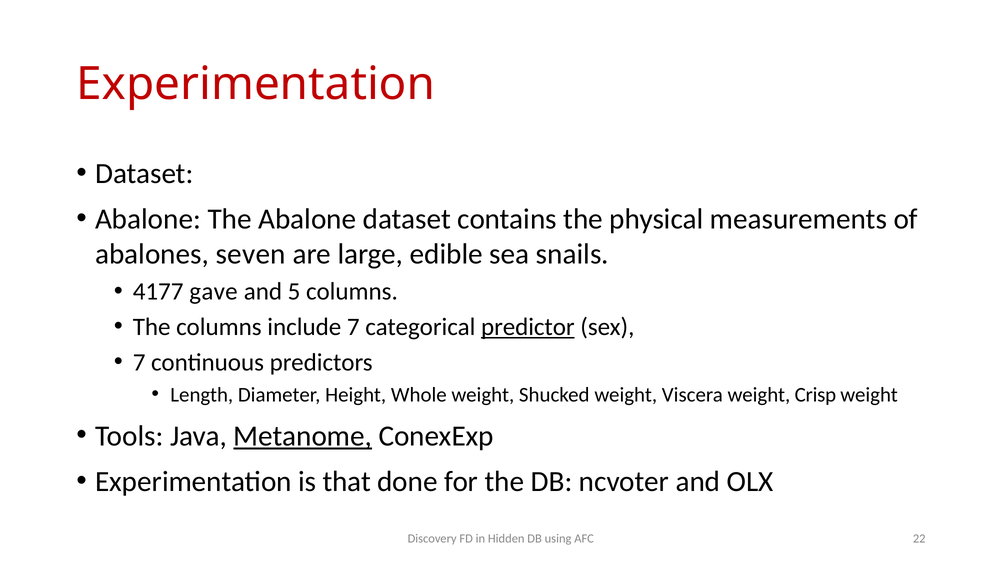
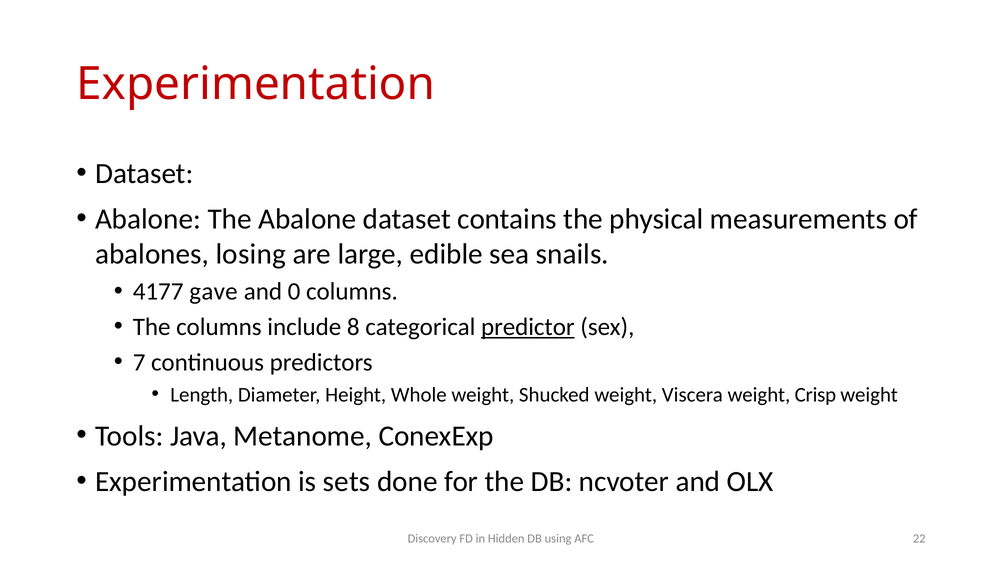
seven: seven -> losing
5: 5 -> 0
include 7: 7 -> 8
Metanome underline: present -> none
that: that -> sets
